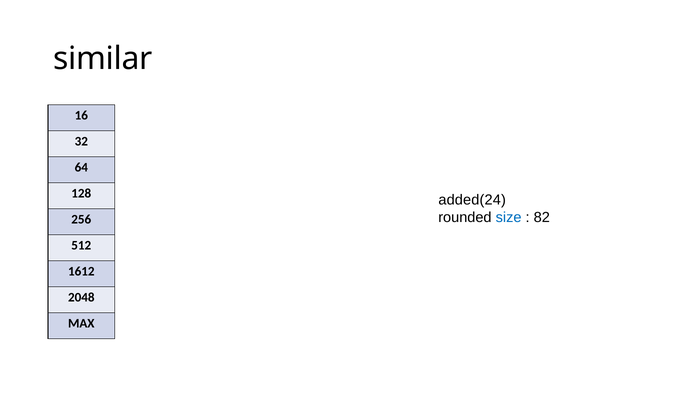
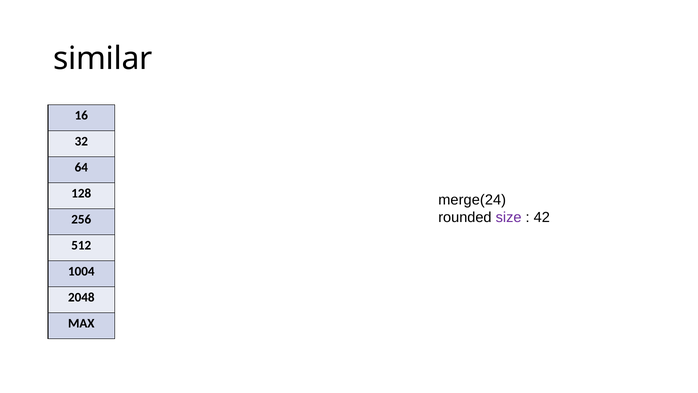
added(24: added(24 -> merge(24
size colour: blue -> purple
82: 82 -> 42
1612: 1612 -> 1004
